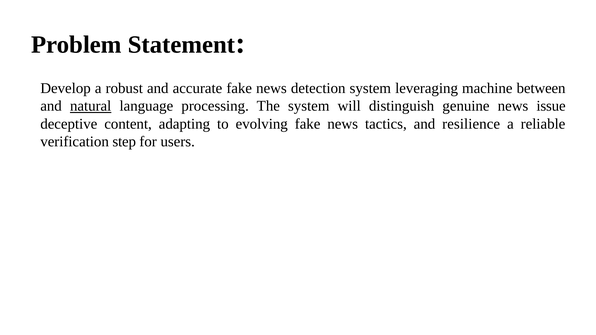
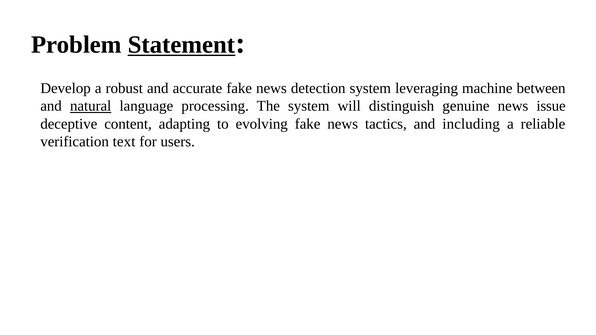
Statement underline: none -> present
resilience: resilience -> including
step: step -> text
